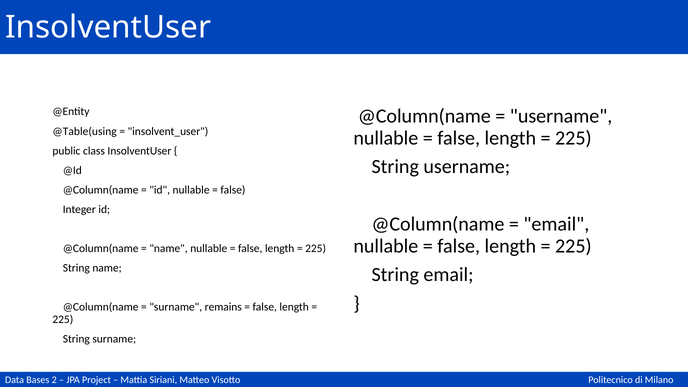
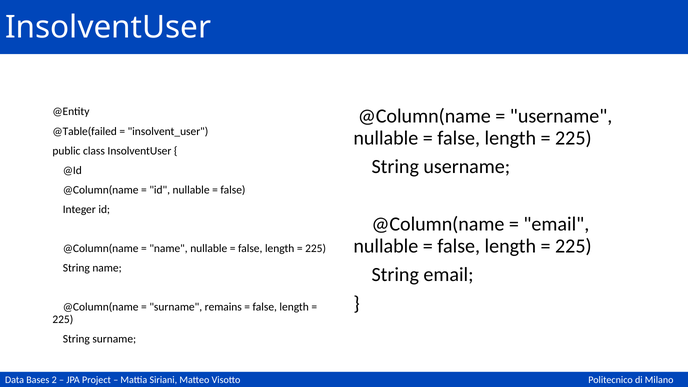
@Table(using: @Table(using -> @Table(failed
